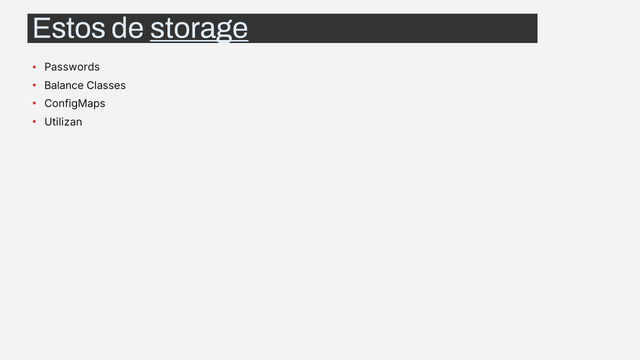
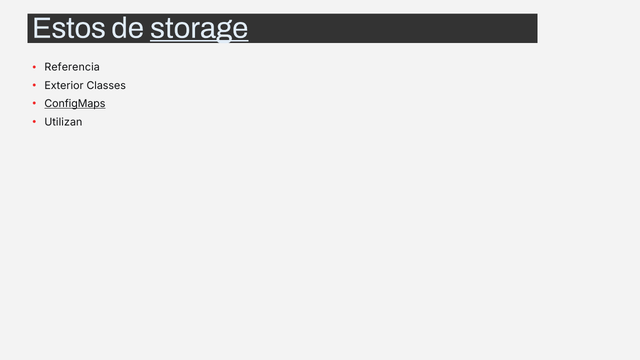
Passwords: Passwords -> Referencia
Balance: Balance -> Exterior
ConfigMaps underline: none -> present
